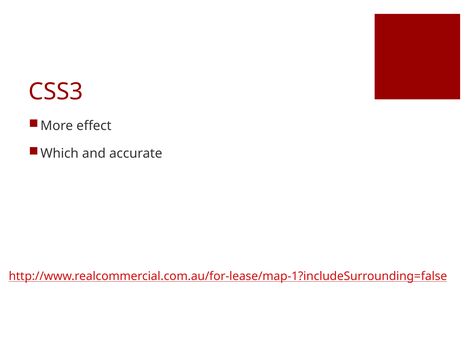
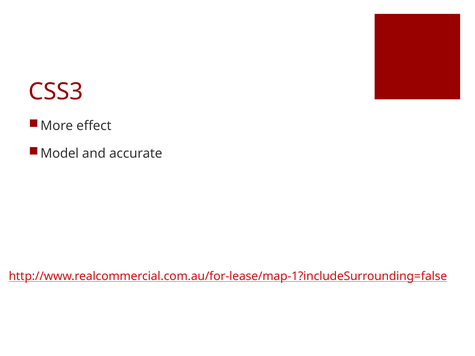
Which: Which -> Model
